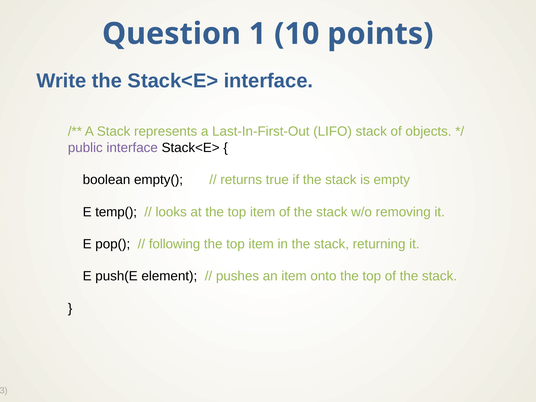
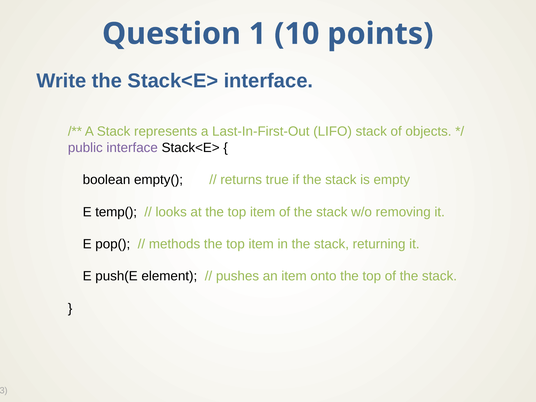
following: following -> methods
